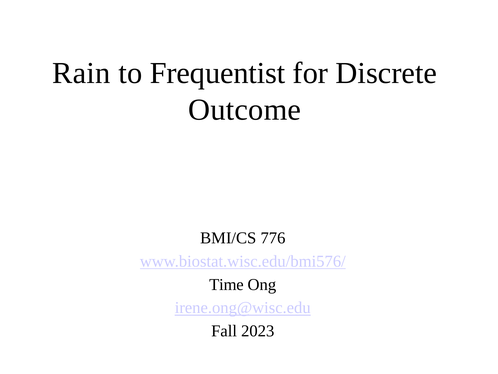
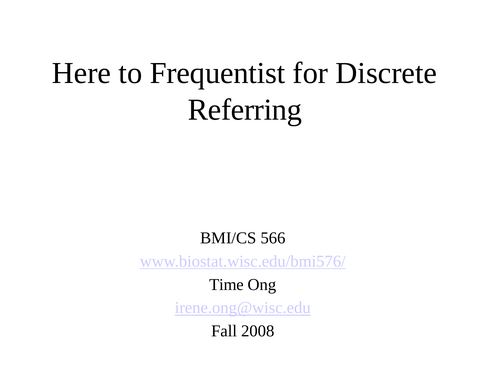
Rain: Rain -> Here
Outcome: Outcome -> Referring
776: 776 -> 566
2023: 2023 -> 2008
